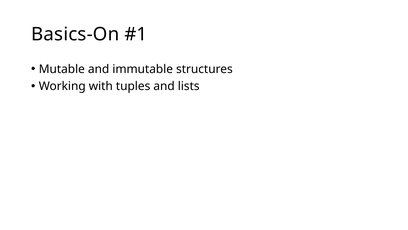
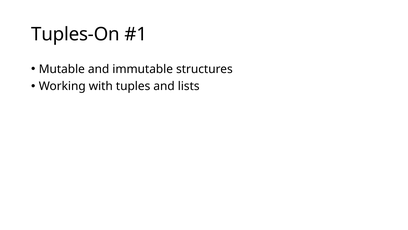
Basics-On: Basics-On -> Tuples-On
